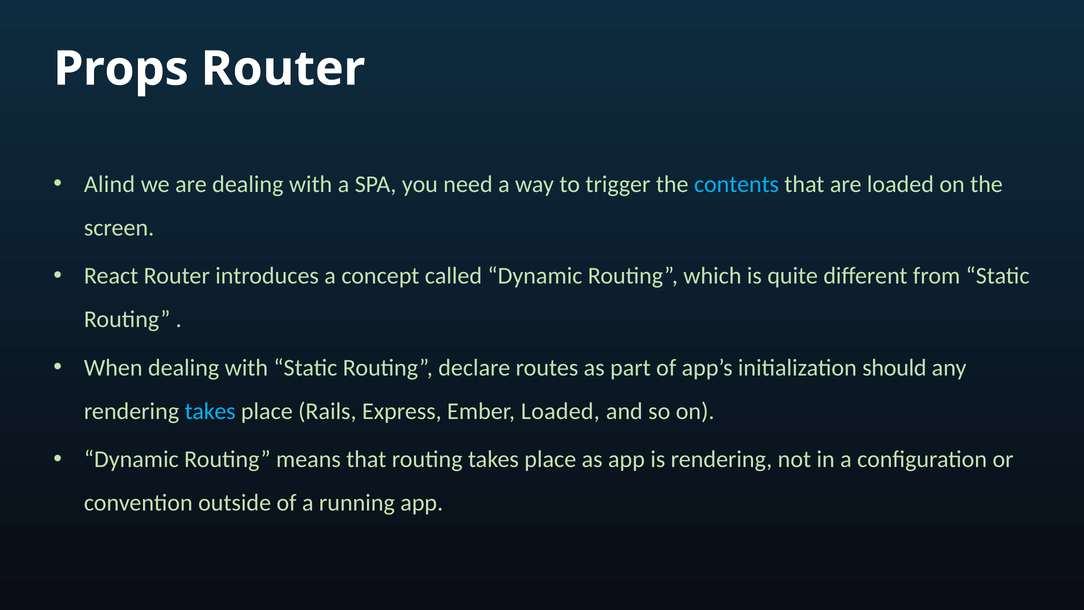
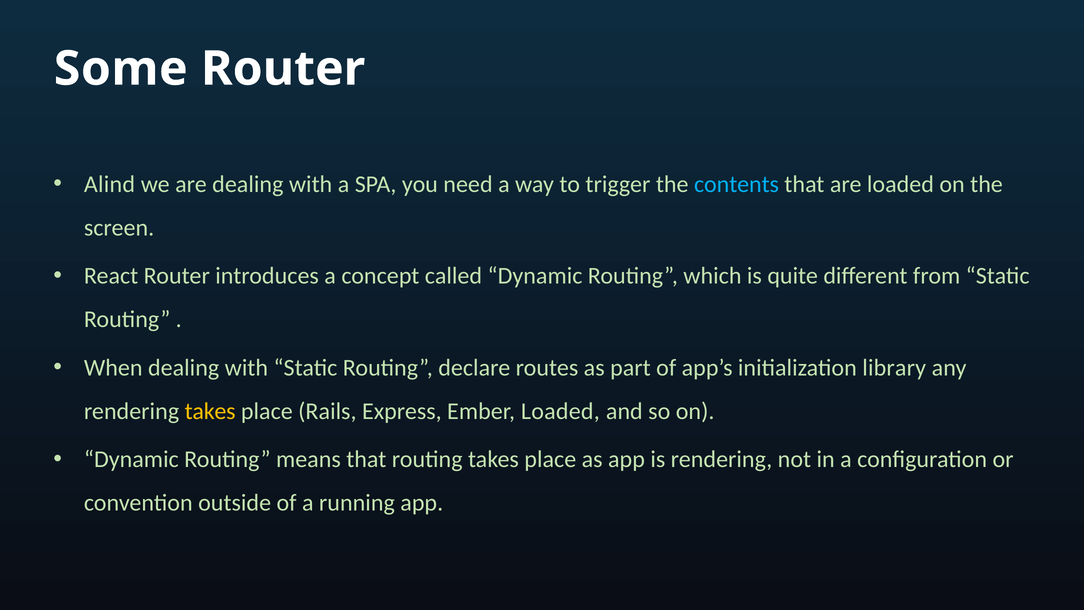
Props: Props -> Some
should: should -> library
takes at (210, 411) colour: light blue -> yellow
